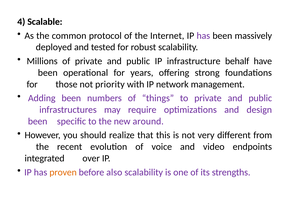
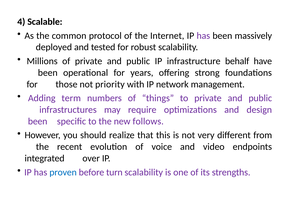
Adding been: been -> term
around: around -> follows
proven colour: orange -> blue
also: also -> turn
